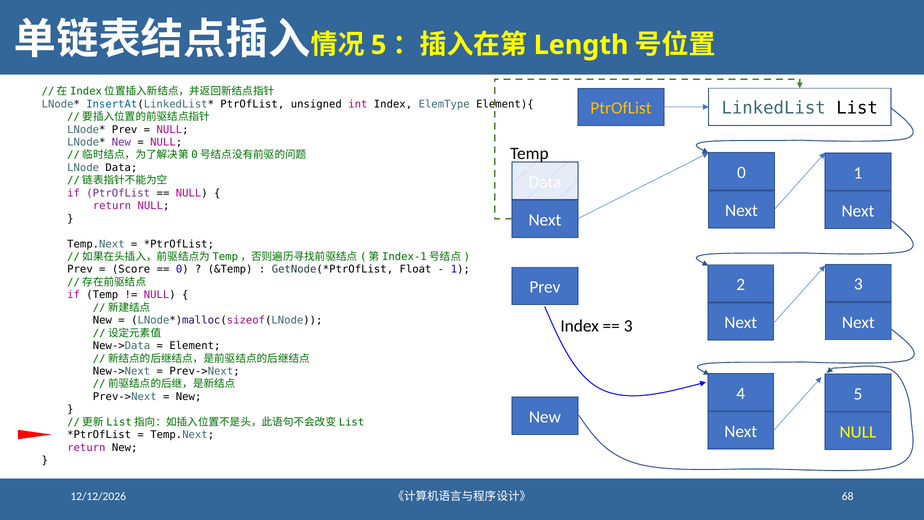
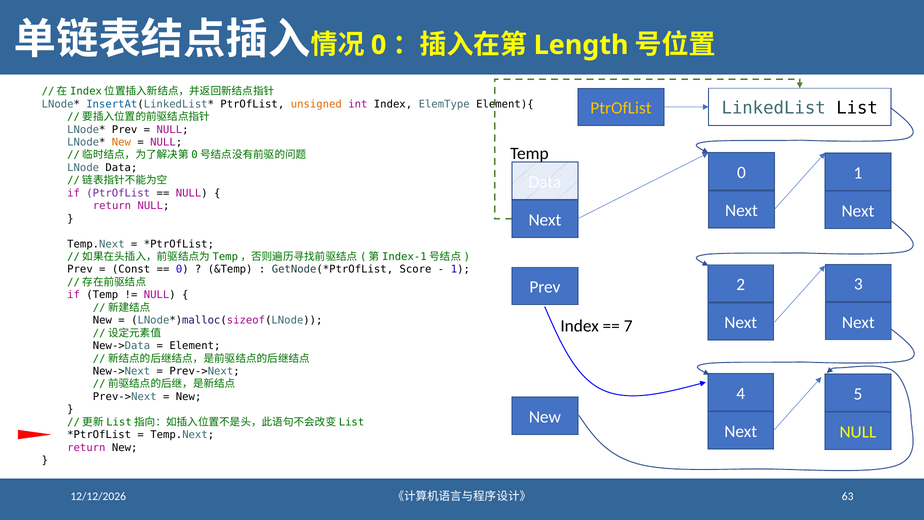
5 at (379, 45): 5 -> 0
unsigned colour: black -> orange
New at (121, 142) colour: purple -> orange
Score: Score -> Const
Float: Float -> Score
3 at (628, 326): 3 -> 7
68: 68 -> 63
